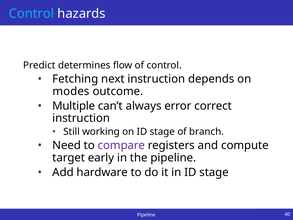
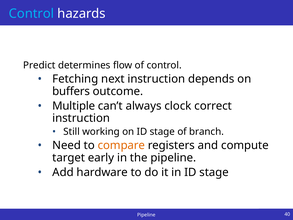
modes: modes -> buffers
error: error -> clock
compare colour: purple -> orange
